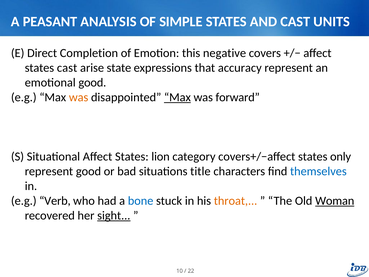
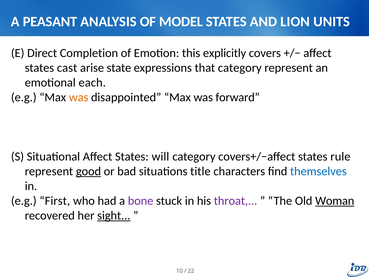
SIMPLE: SIMPLE -> MODEL
AND CAST: CAST -> LION
negative: negative -> explicitly
that accuracy: accuracy -> category
emotional good: good -> each
Max at (177, 97) underline: present -> none
lion: lion -> will
only: only -> rule
good at (88, 171) underline: none -> present
Verb: Verb -> First
bone colour: blue -> purple
throat colour: orange -> purple
